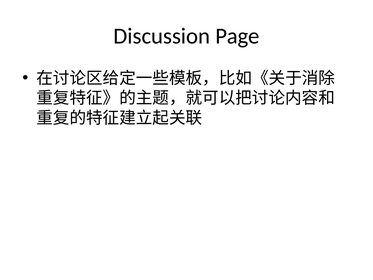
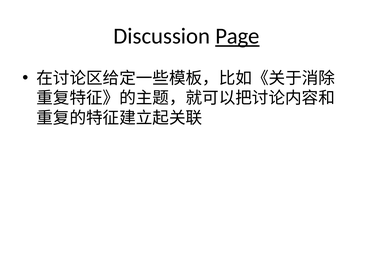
Page underline: none -> present
